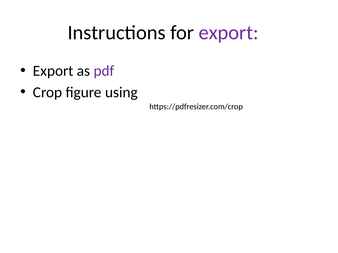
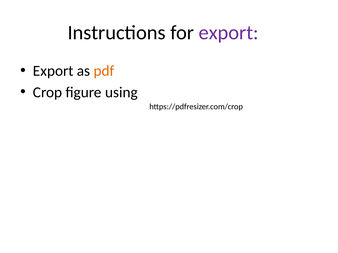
pdf colour: purple -> orange
